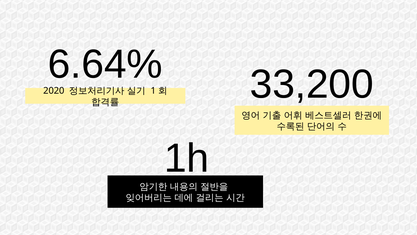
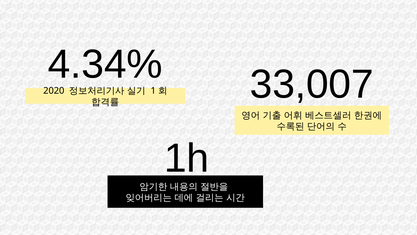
6.64%: 6.64% -> 4.34%
33,200: 33,200 -> 33,007
